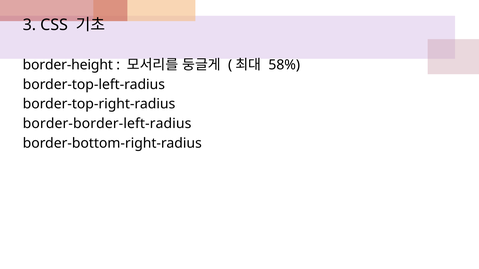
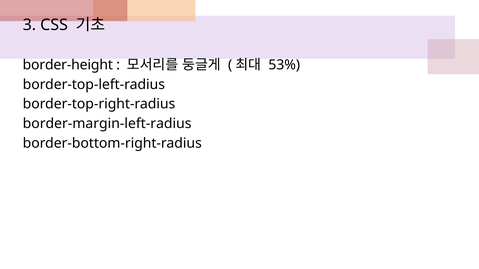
58%: 58% -> 53%
border-border-left-radius: border-border-left-radius -> border-margin-left-radius
